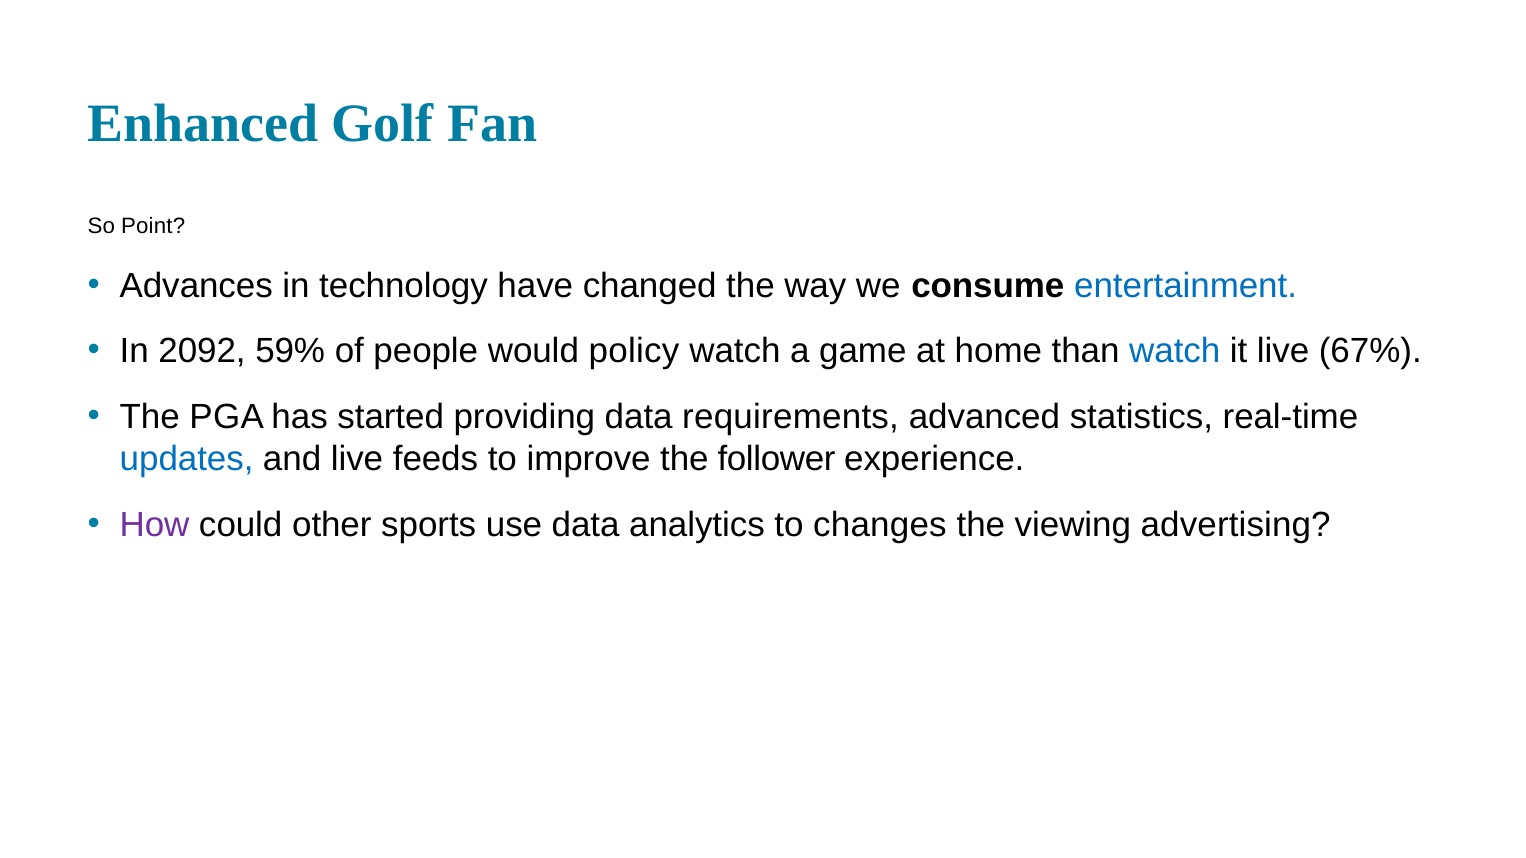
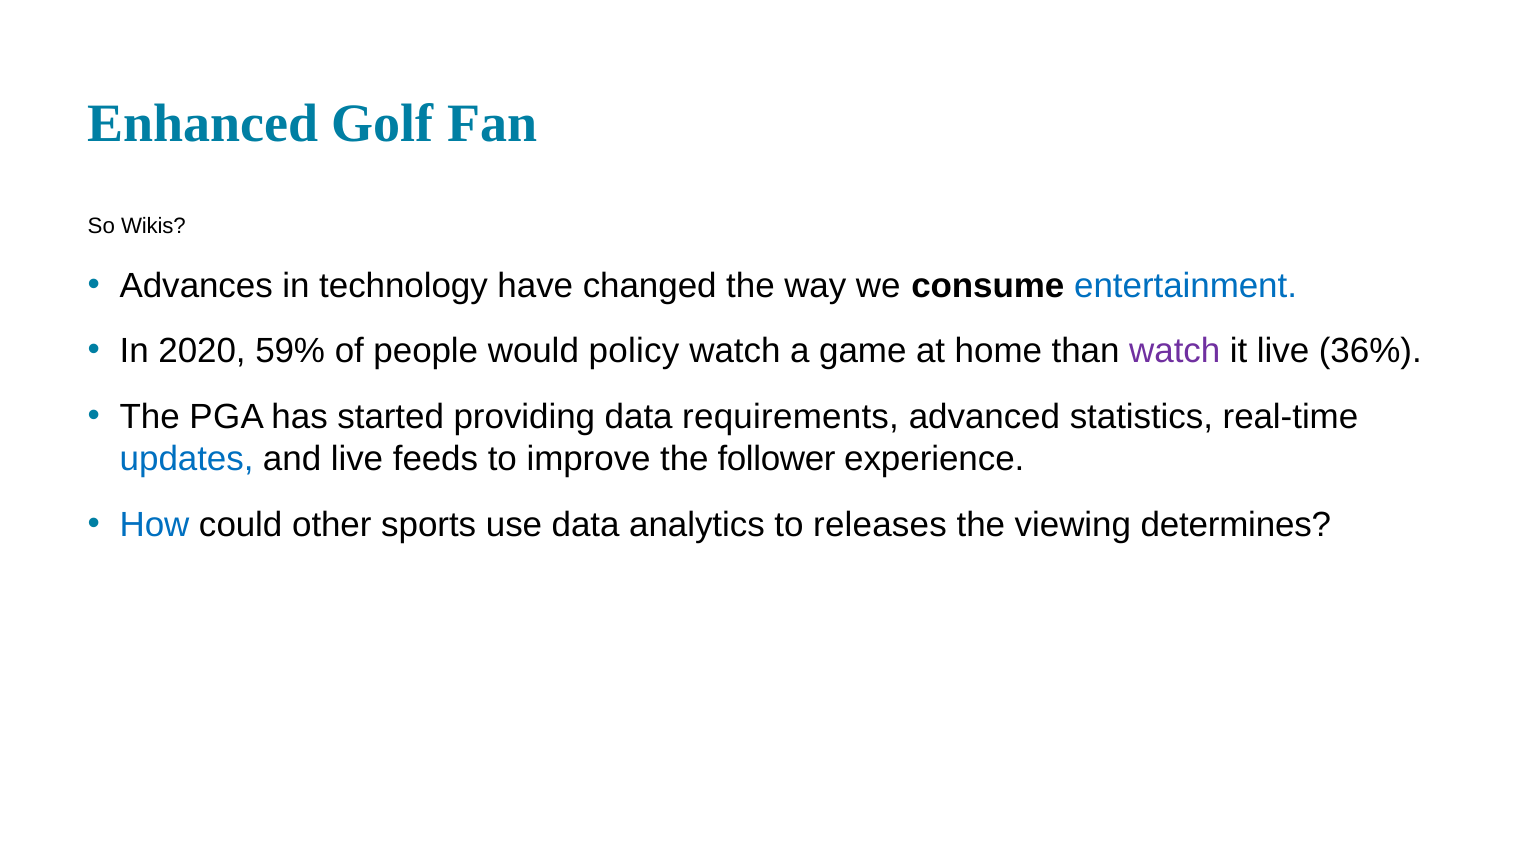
Point: Point -> Wikis
2092: 2092 -> 2020
watch at (1175, 351) colour: blue -> purple
67%: 67% -> 36%
How colour: purple -> blue
changes: changes -> releases
advertising: advertising -> determines
